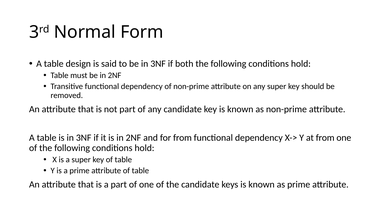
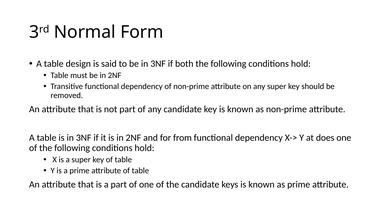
at from: from -> does
